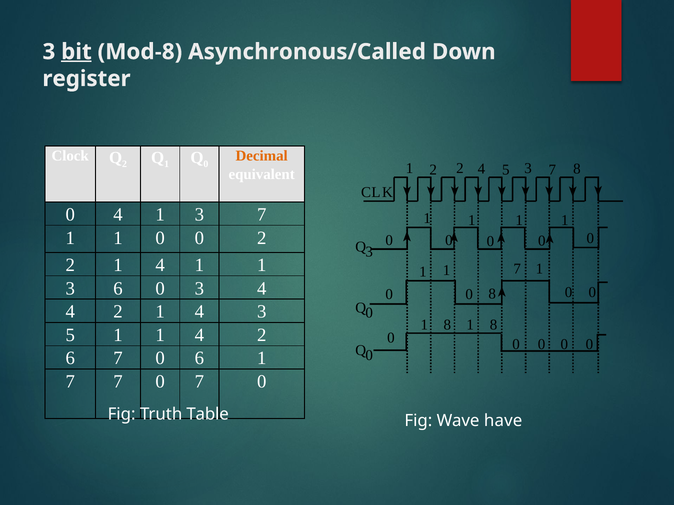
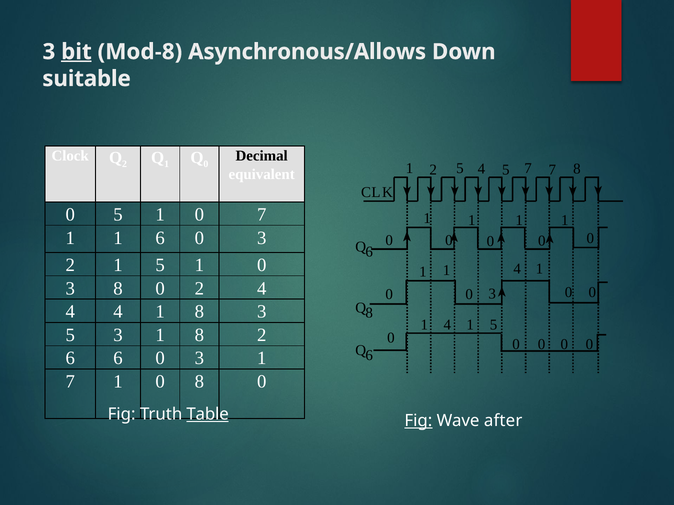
Asynchronous/Called: Asynchronous/Called -> Asynchronous/Allows
register: register -> suitable
Decimal colour: orange -> black
1 2 2: 2 -> 5
5 3: 3 -> 7
0 4: 4 -> 5
3 at (199, 215): 3 -> 0
0 at (160, 238): 0 -> 6
2 at (262, 238): 2 -> 3
3 at (369, 252): 3 -> 6
4 at (160, 265): 4 -> 5
1 at (262, 265): 1 -> 0
7 at (517, 269): 7 -> 4
3 6: 6 -> 8
0 3: 3 -> 2
8 at (492, 294): 8 -> 3
0 at (369, 313): 0 -> 8
2 at (118, 312): 2 -> 4
4 at (199, 312): 4 -> 8
8 at (447, 325): 8 -> 4
8 at (494, 325): 8 -> 5
5 1: 1 -> 3
4 at (199, 335): 4 -> 8
0 at (369, 355): 0 -> 6
6 7: 7 -> 6
6 at (199, 359): 6 -> 3
7 at (118, 382): 7 -> 1
0 7: 7 -> 8
Table underline: none -> present
Fig at (418, 421) underline: none -> present
have: have -> after
